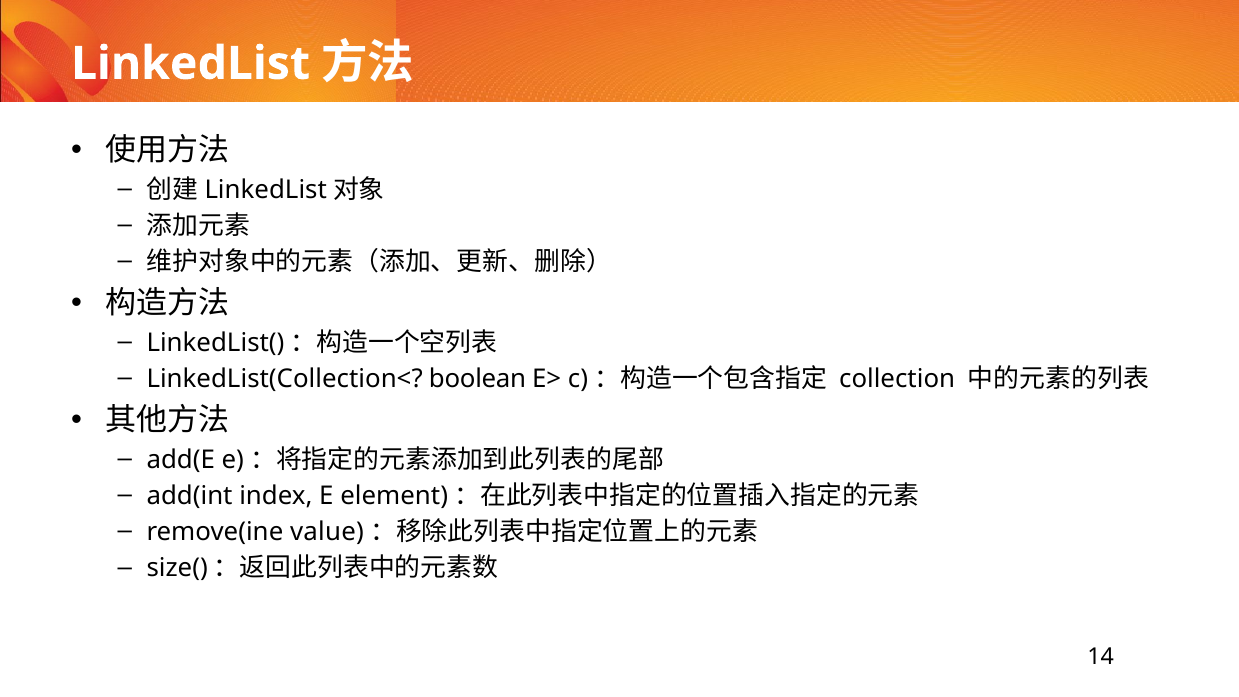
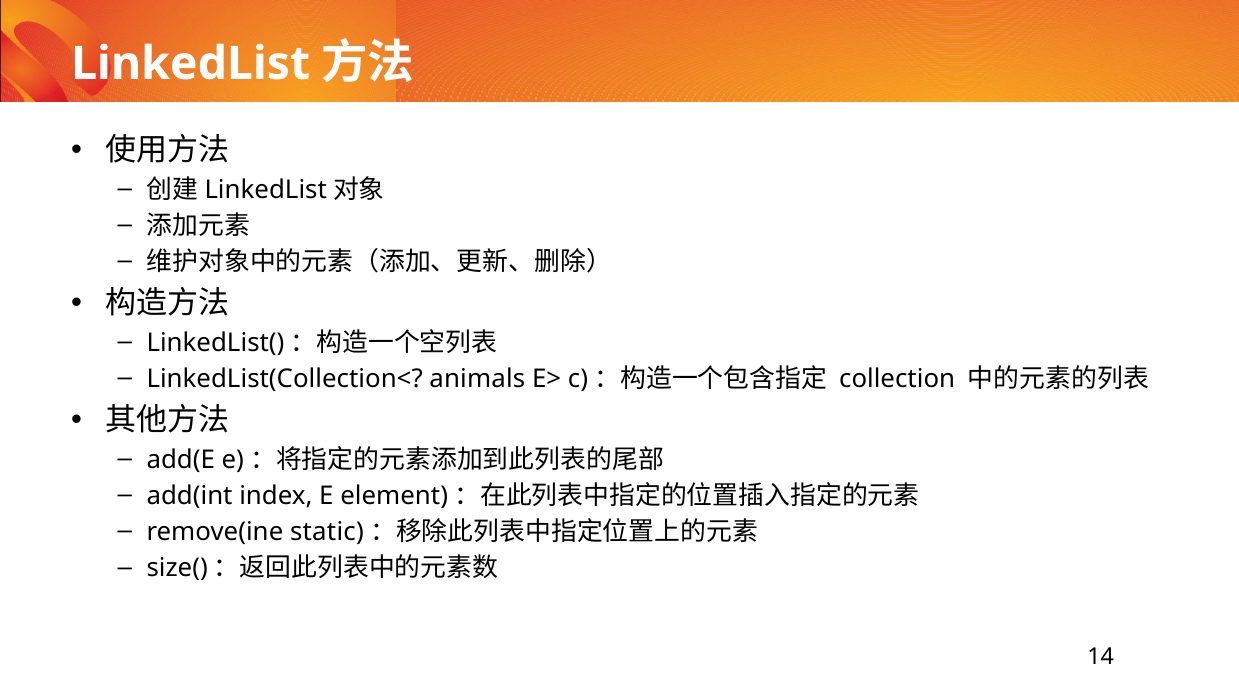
boolean: boolean -> animals
value: value -> static
